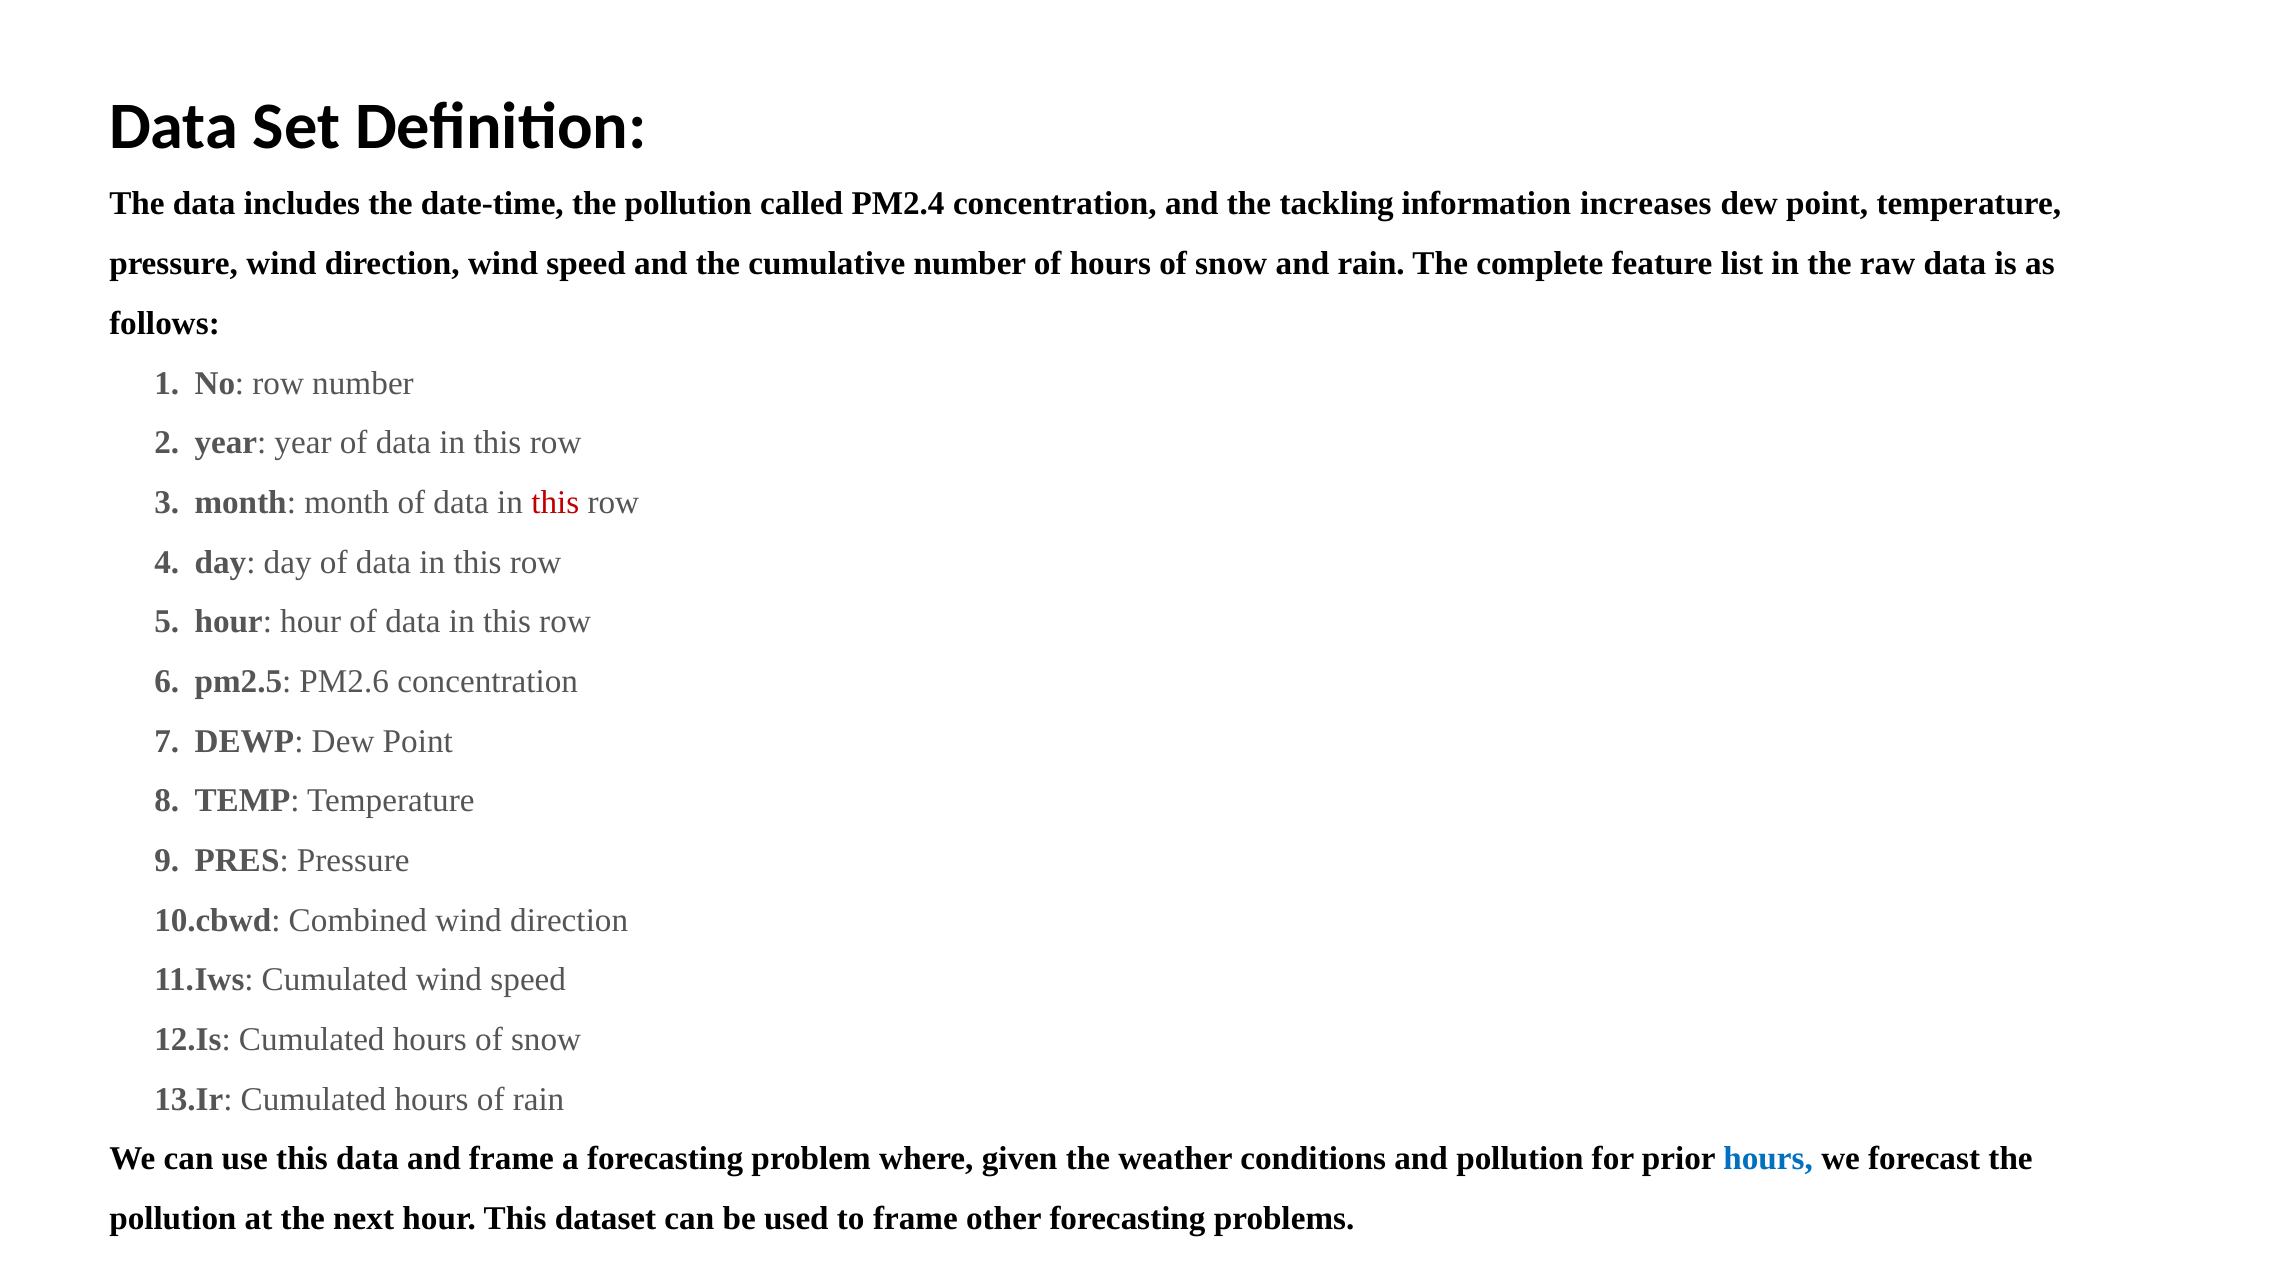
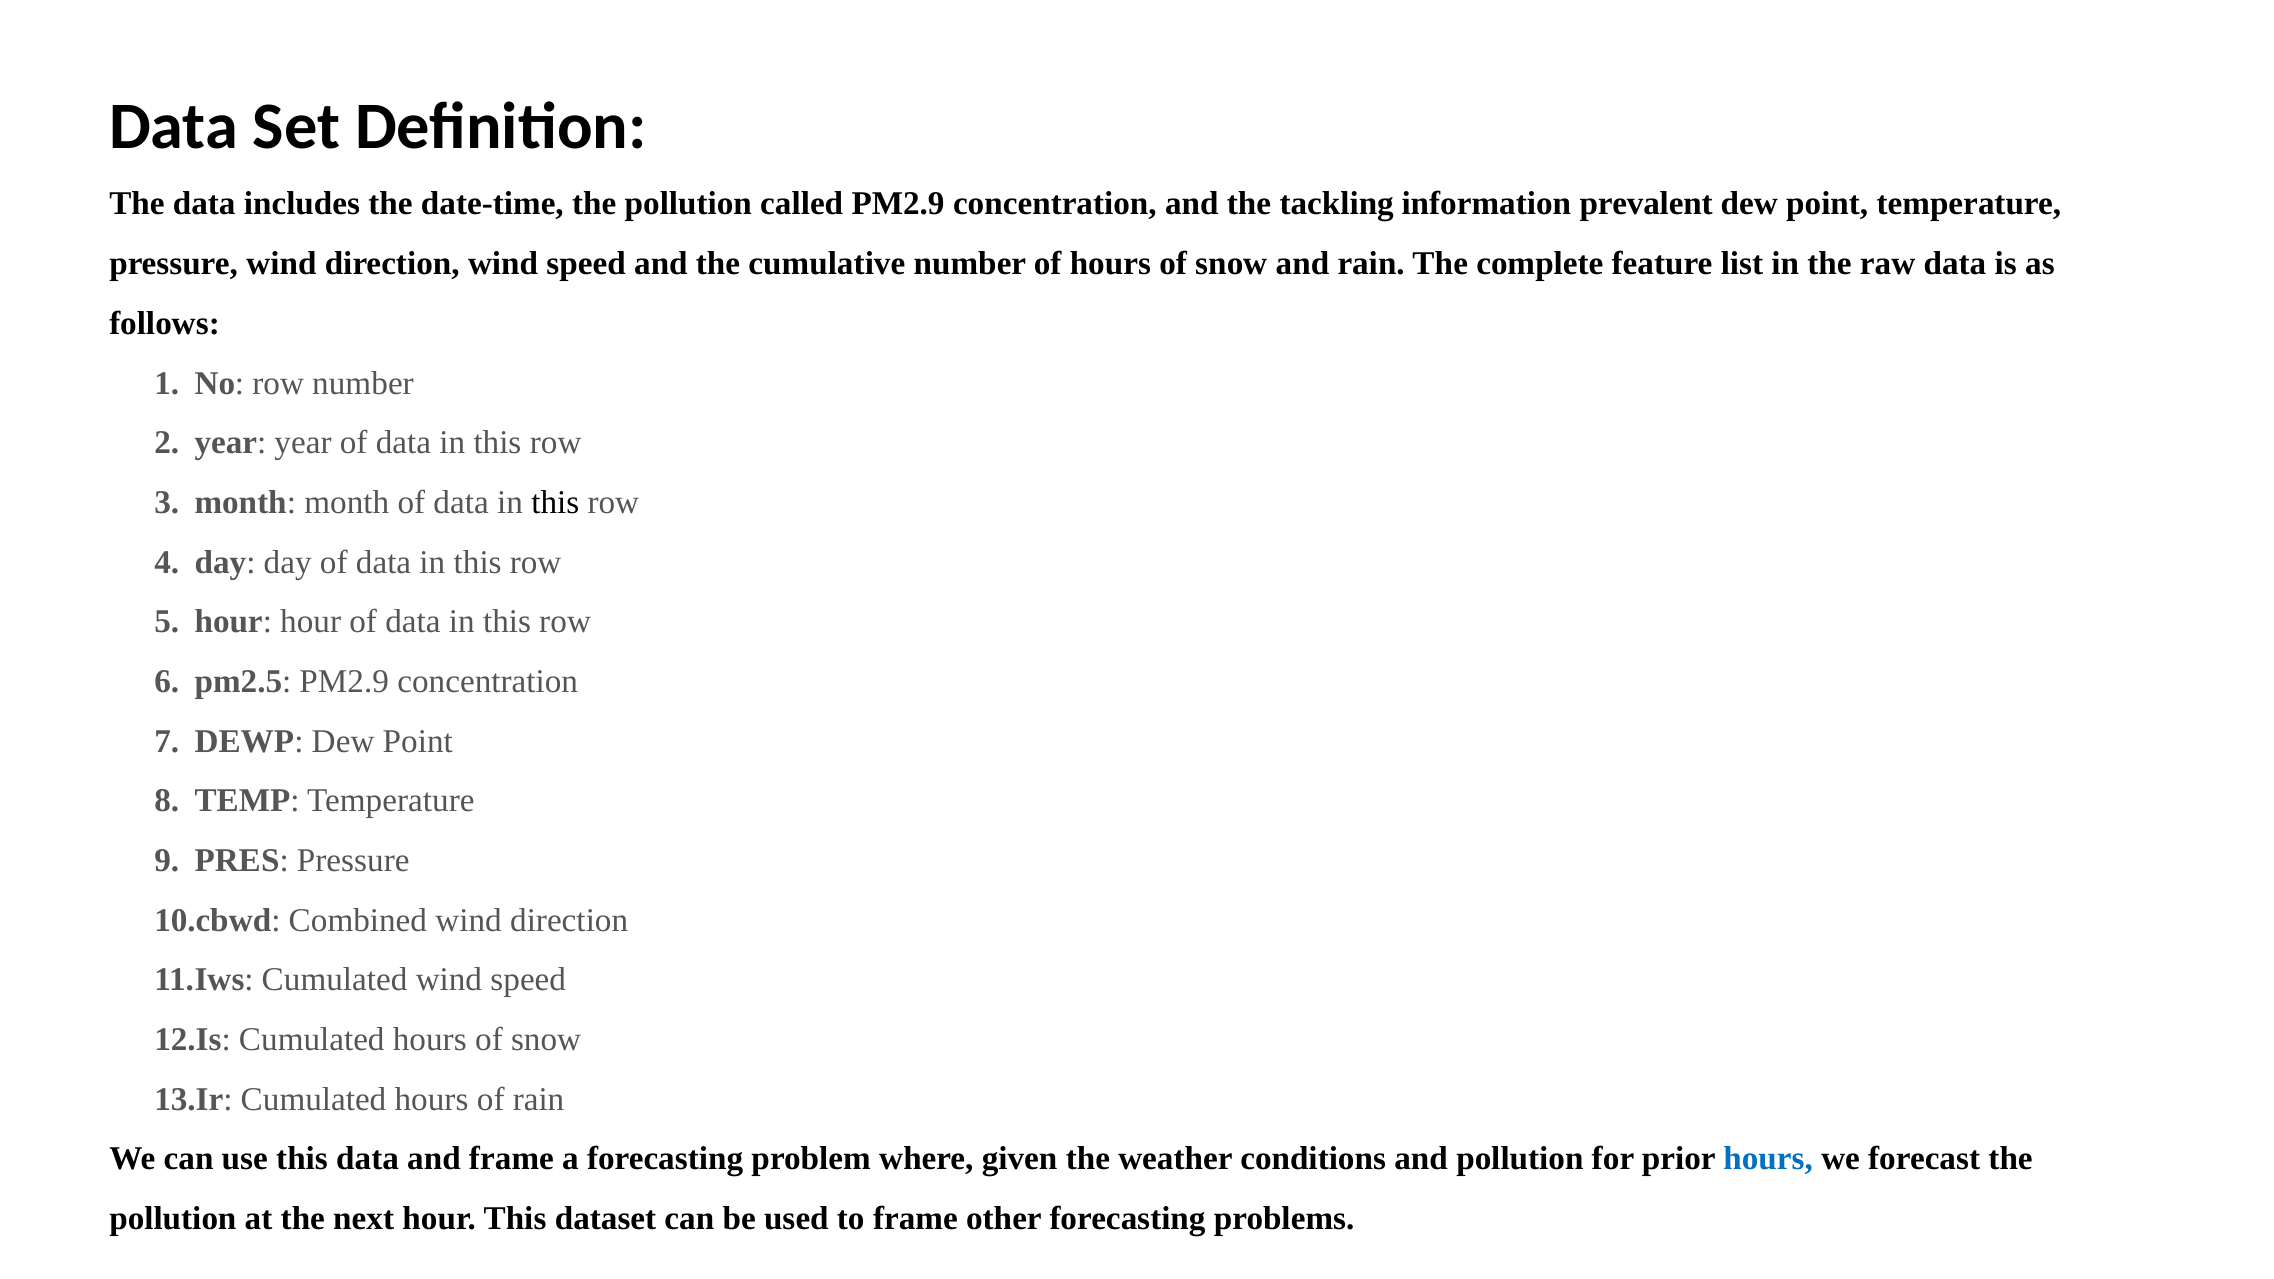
called PM2.4: PM2.4 -> PM2.9
increases: increases -> prevalent
this at (555, 503) colour: red -> black
pm2.5 PM2.6: PM2.6 -> PM2.9
